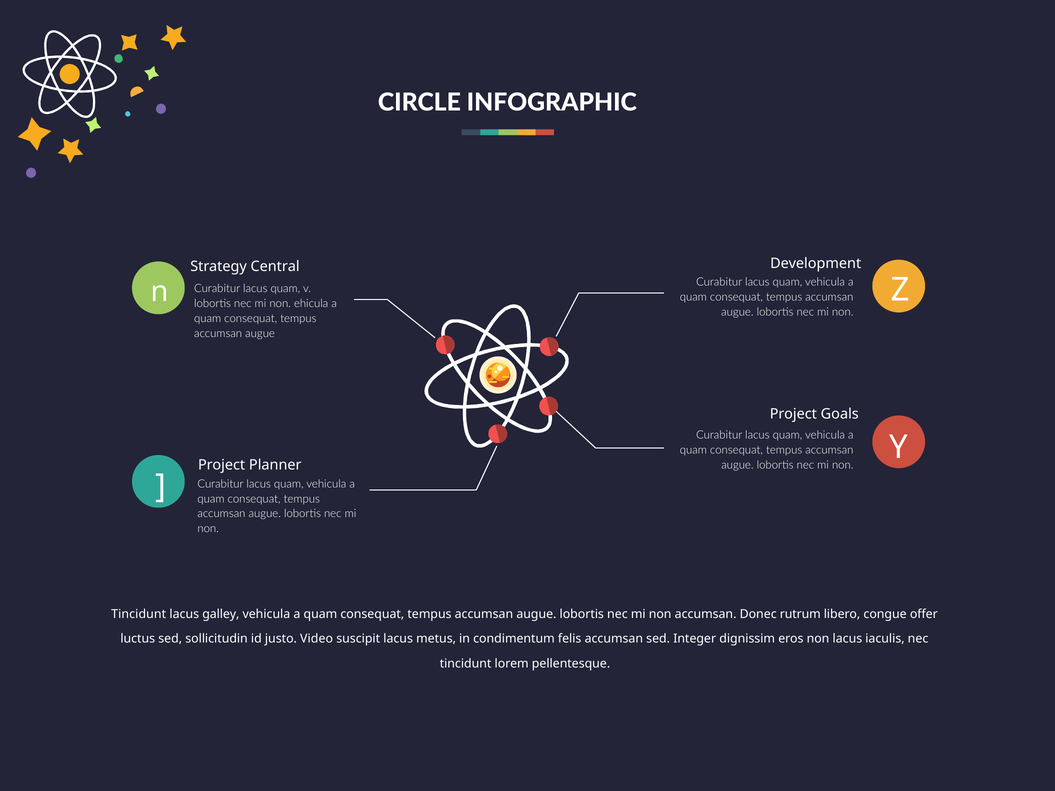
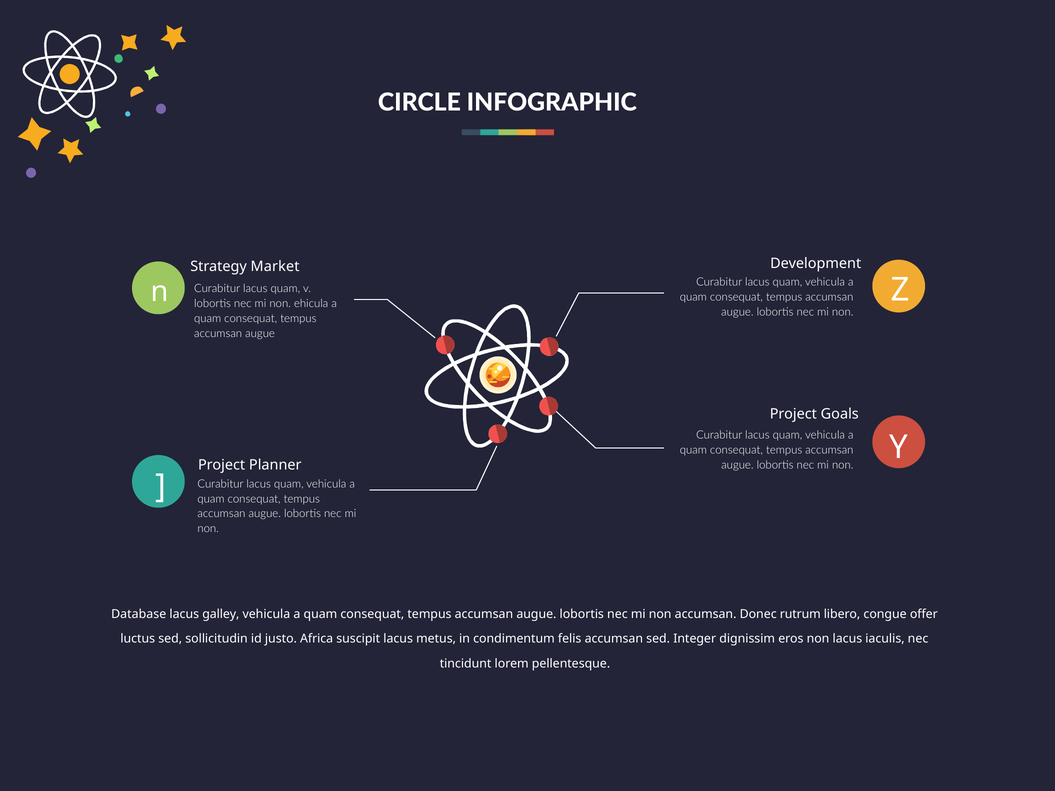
Central: Central -> Market
Tincidunt at (139, 614): Tincidunt -> Database
Video: Video -> Africa
